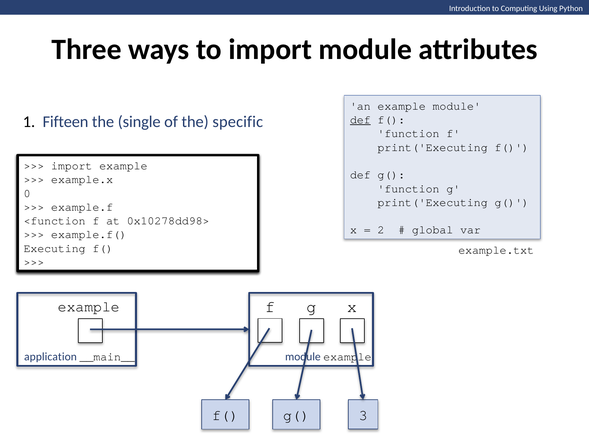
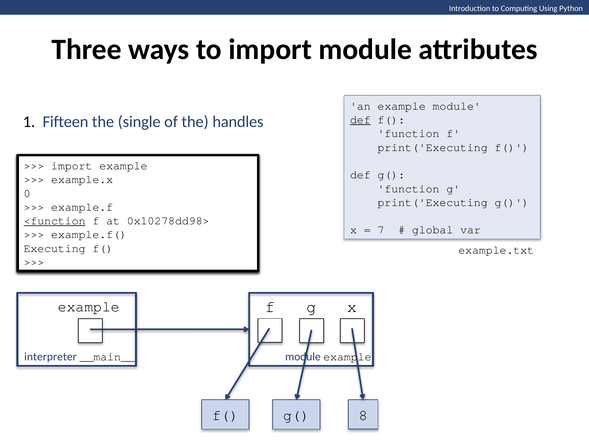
specific: specific -> handles
<function underline: none -> present
2: 2 -> 7
application: application -> interpreter
3: 3 -> 8
